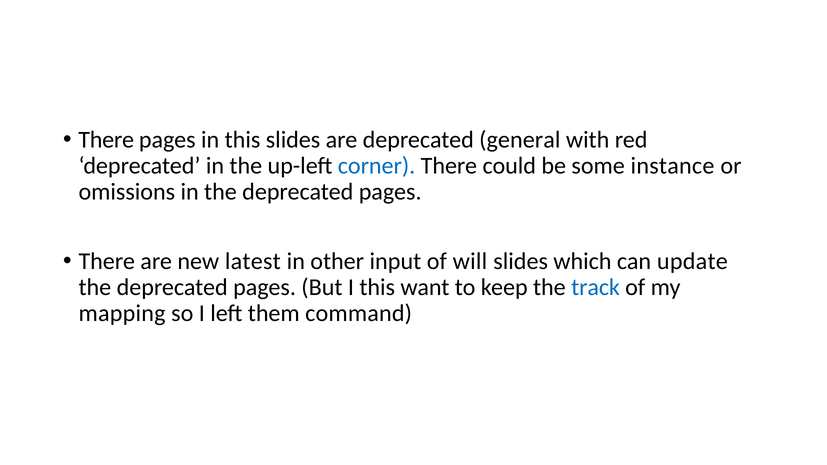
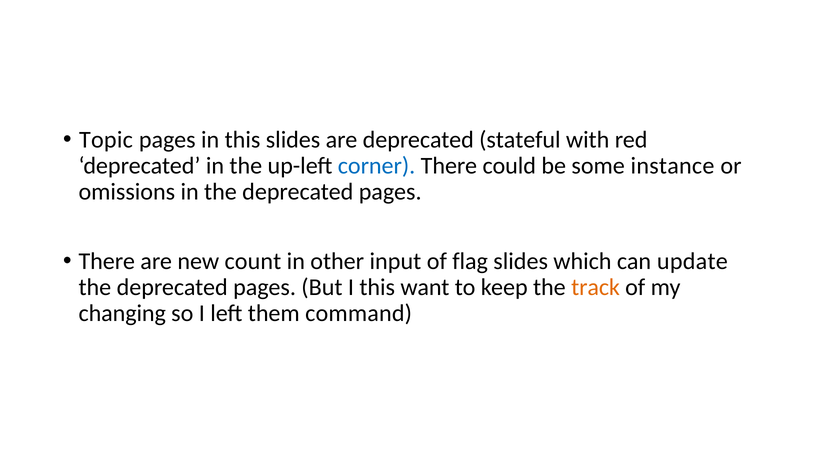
There at (106, 140): There -> Topic
general: general -> stateful
latest: latest -> count
will: will -> flag
track colour: blue -> orange
mapping: mapping -> changing
